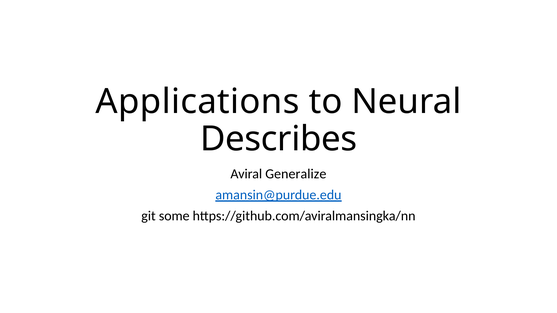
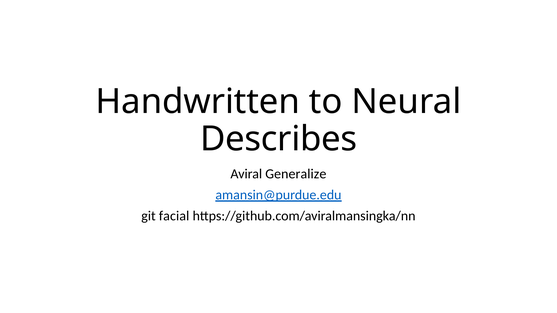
Applications: Applications -> Handwritten
some: some -> facial
